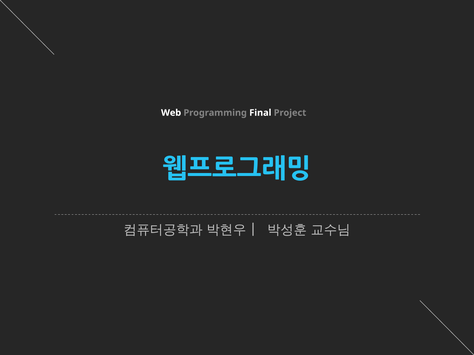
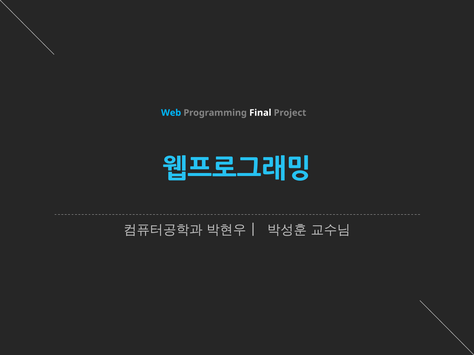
Web colour: white -> light blue
